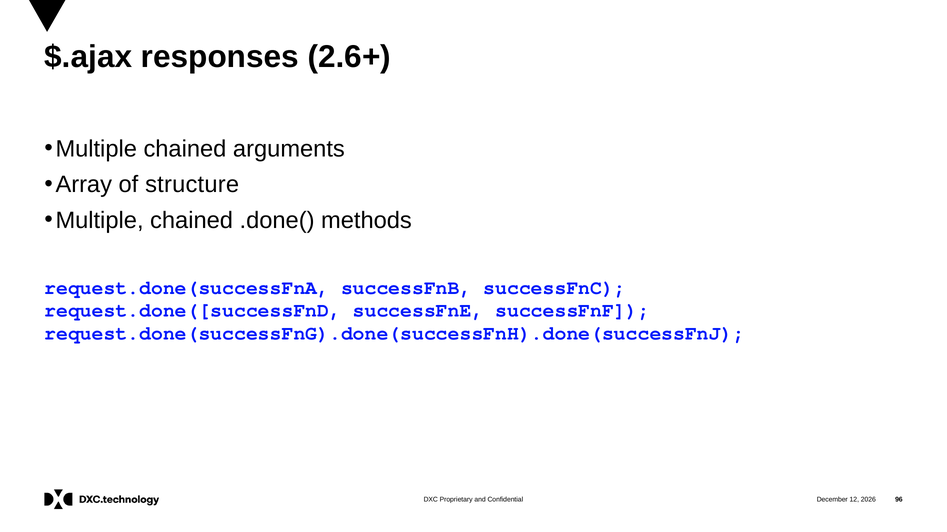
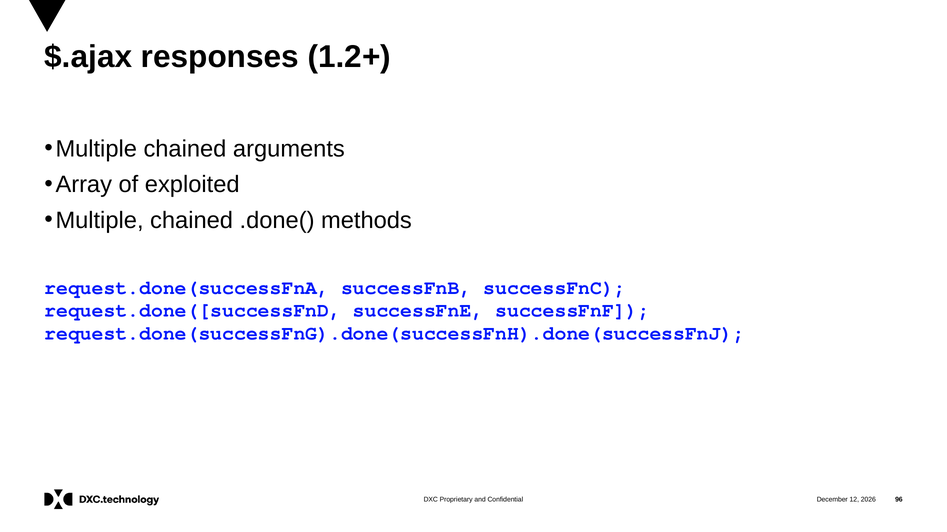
2.6+: 2.6+ -> 1.2+
structure: structure -> exploited
